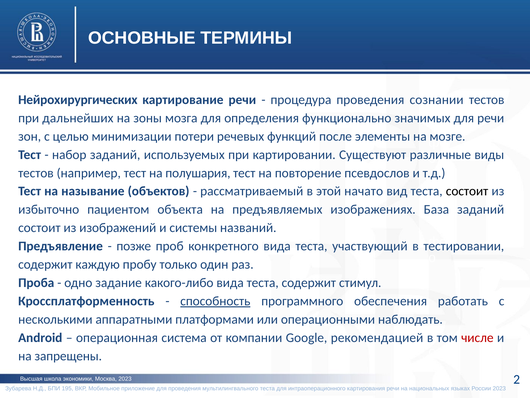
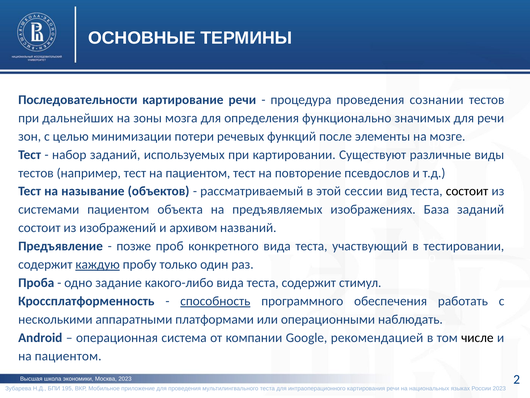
Нейрохирургических: Нейрохирургических -> Последовательности
тест на полушария: полушария -> пациентом
начато: начато -> сессии
избыточно: избыточно -> системами
системы: системы -> архивом
каждую underline: none -> present
числе colour: red -> black
запрещены at (68, 356): запрещены -> пациентом
